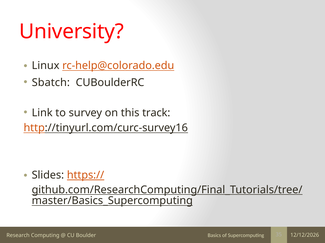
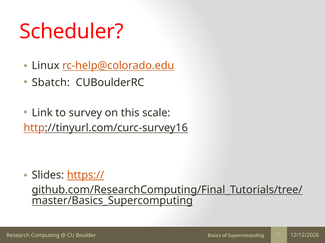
University: University -> Scheduler
track: track -> scale
